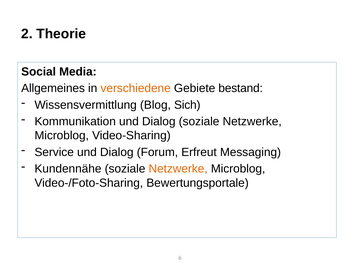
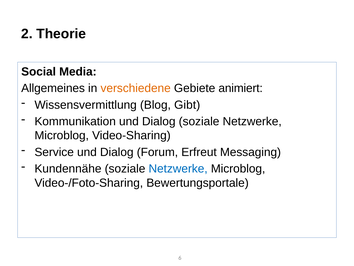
bestand: bestand -> animiert
Sich: Sich -> Gibt
Netzwerke at (178, 168) colour: orange -> blue
